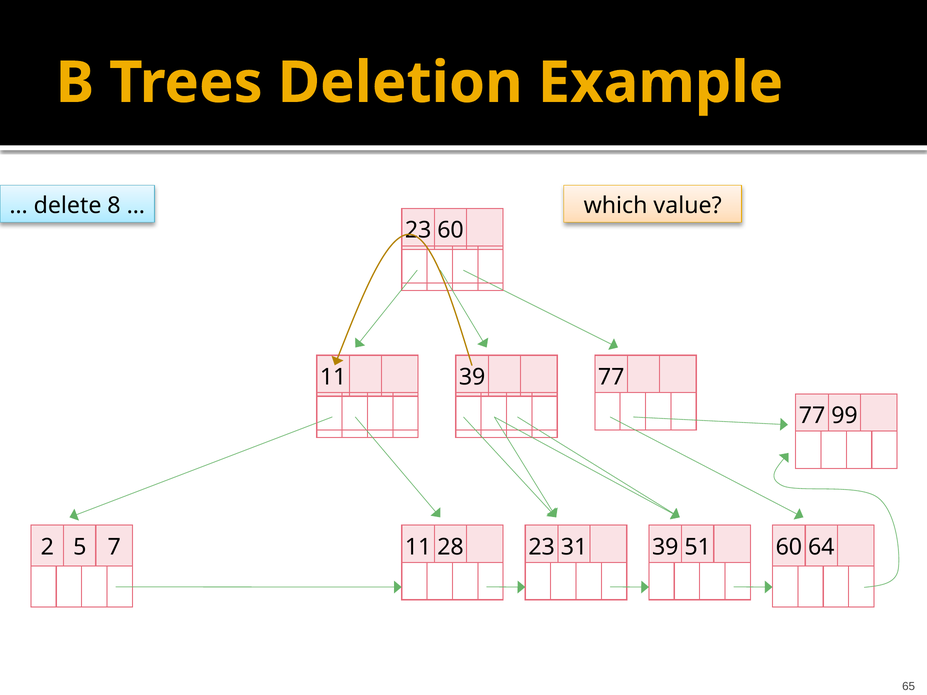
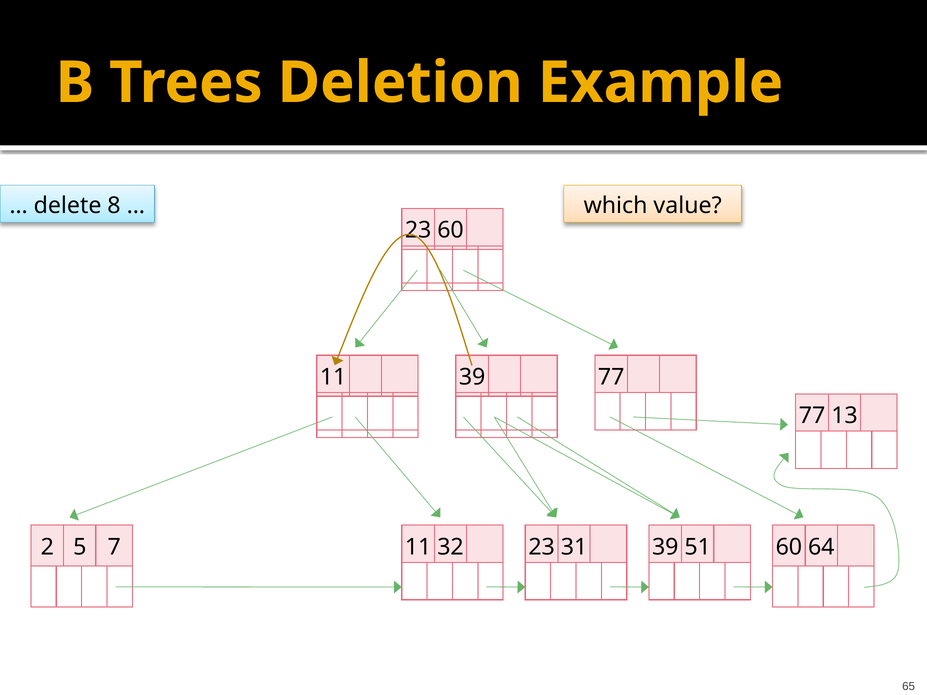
99: 99 -> 13
28: 28 -> 32
